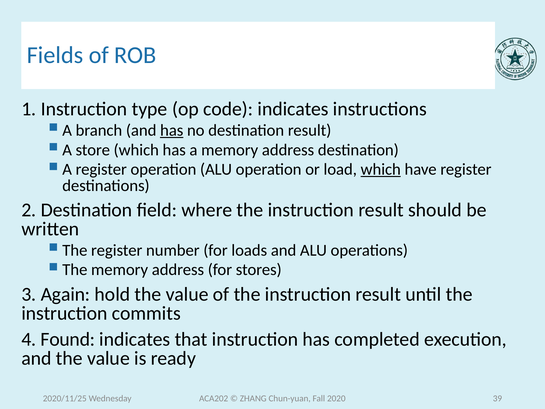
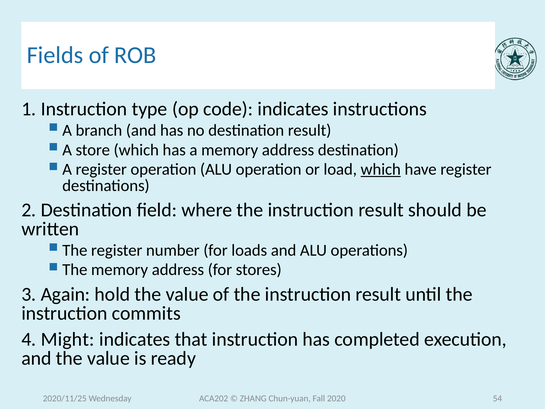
has at (172, 130) underline: present -> none
Found: Found -> Might
39: 39 -> 54
